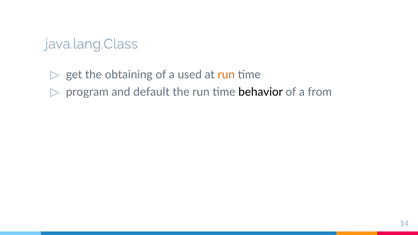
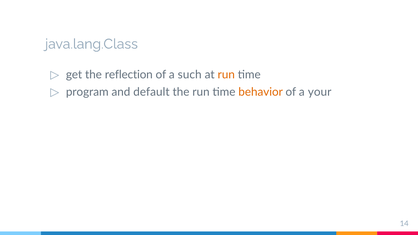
obtaining: obtaining -> reflection
used: used -> such
behavior colour: black -> orange
from: from -> your
